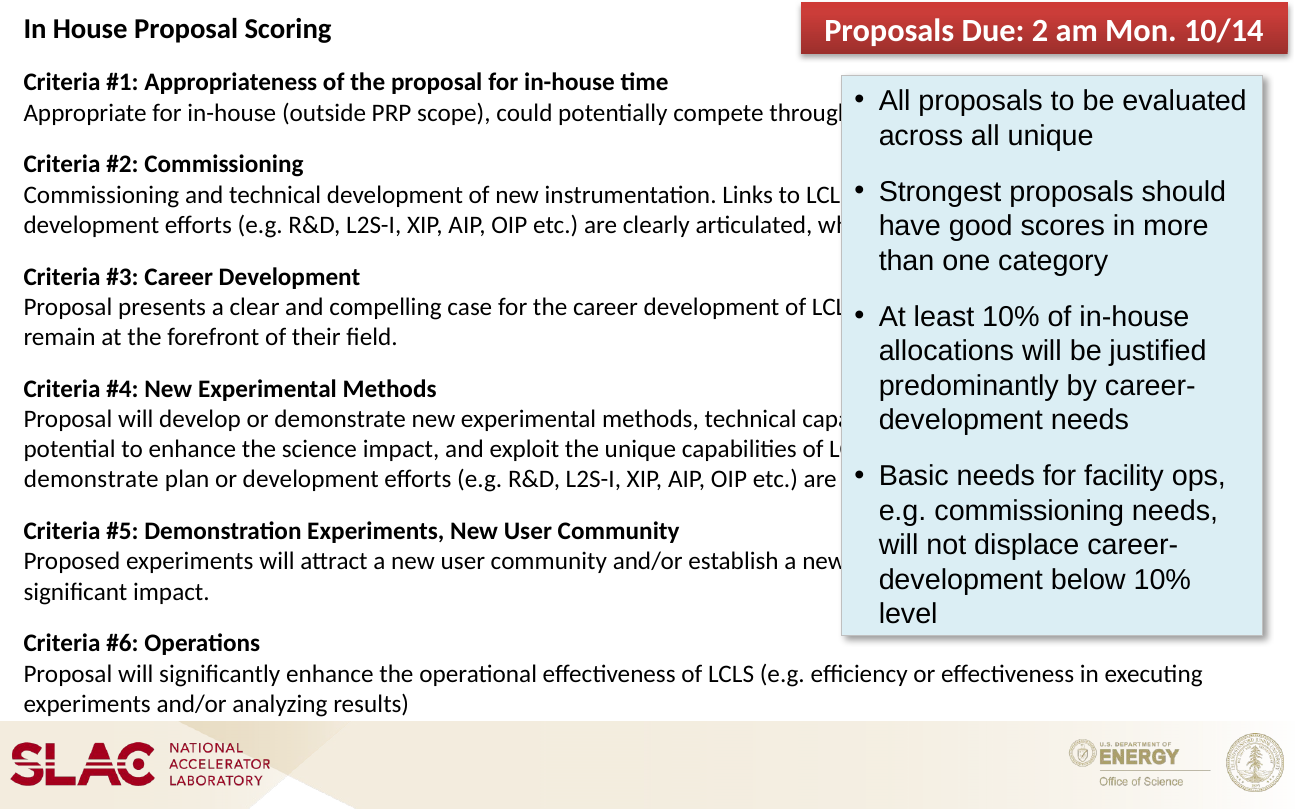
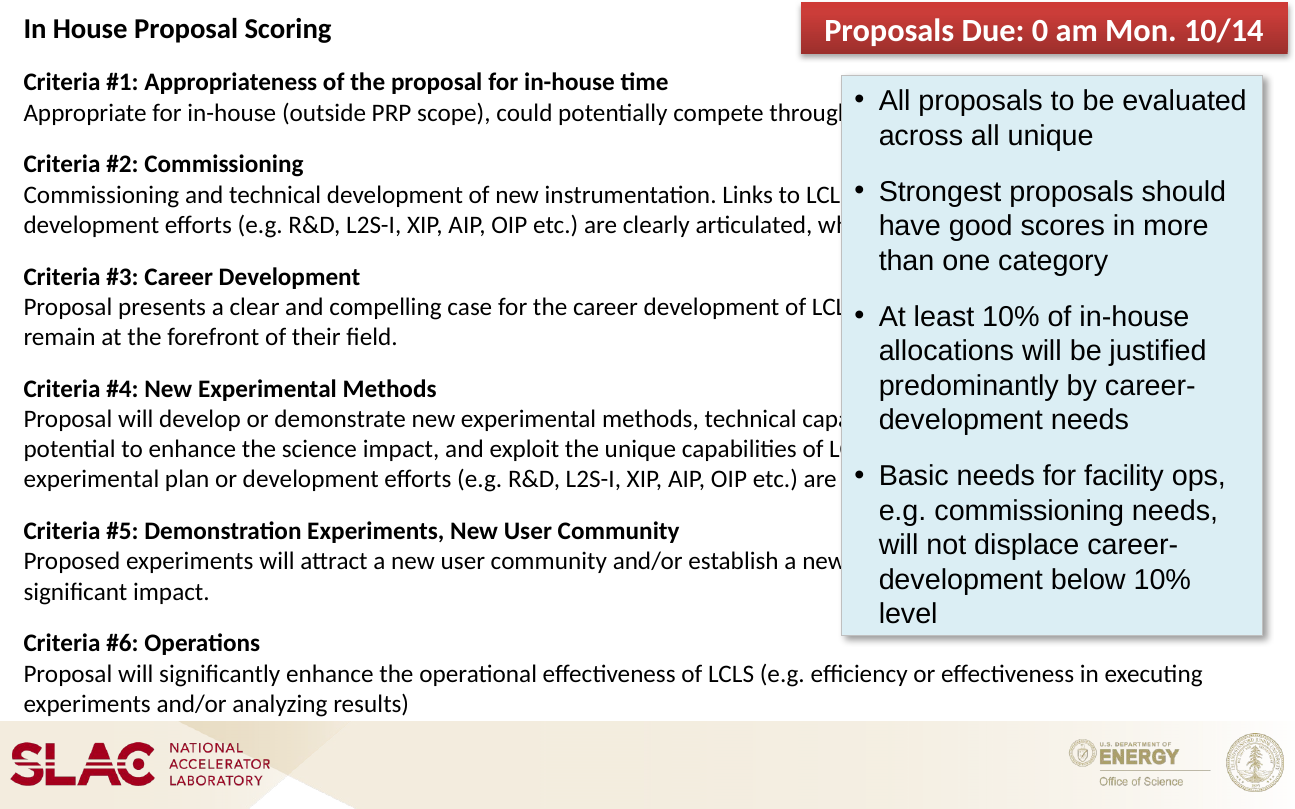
2: 2 -> 0
demonstrate at (91, 480): demonstrate -> experimental
